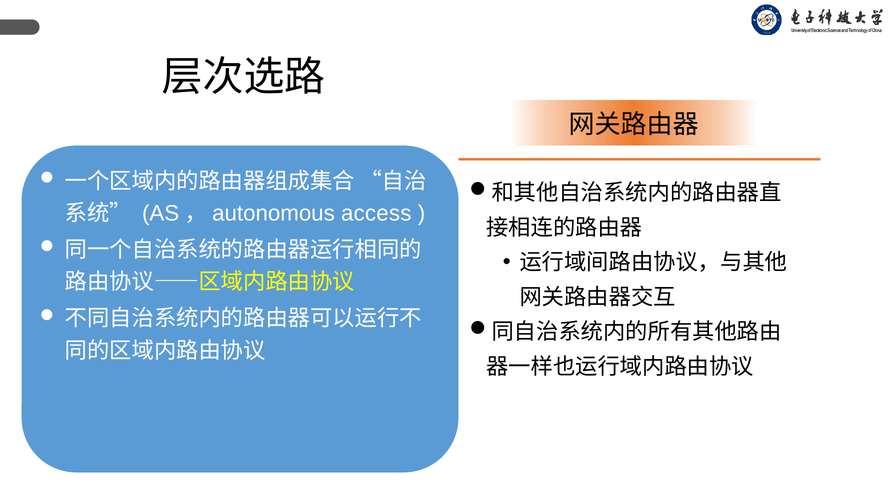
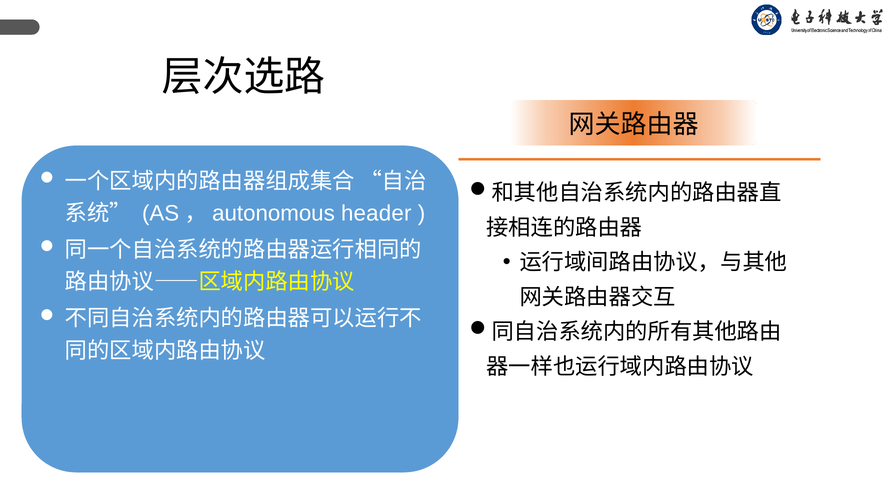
access: access -> header
